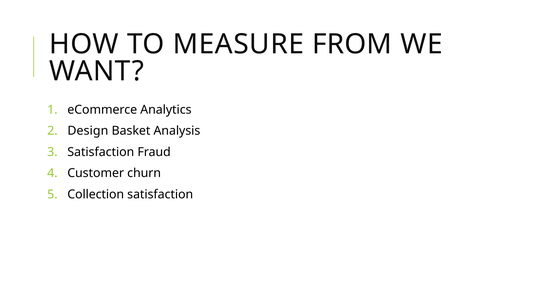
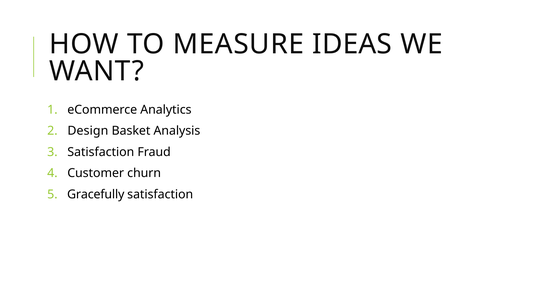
FROM: FROM -> IDEAS
Collection: Collection -> Gracefully
